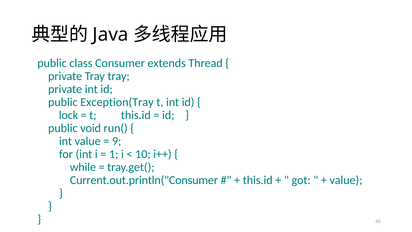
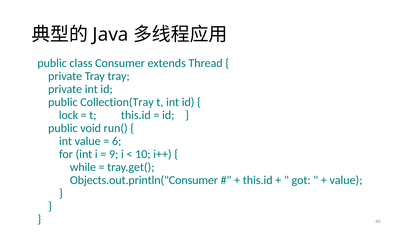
Exception(Tray: Exception(Tray -> Collection(Tray
9: 9 -> 6
1: 1 -> 9
Current.out.println("Consumer: Current.out.println("Consumer -> Objects.out.println("Consumer
